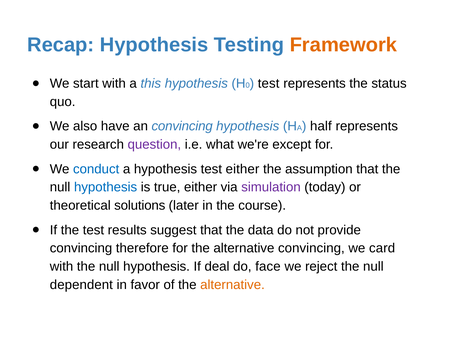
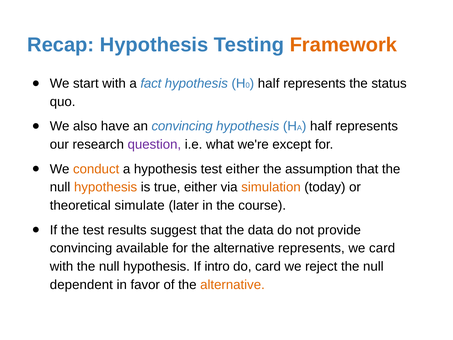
this: this -> fact
test at (269, 83): test -> half
conduct colour: blue -> orange
hypothesis at (106, 187) colour: blue -> orange
simulation colour: purple -> orange
solutions: solutions -> simulate
therefore: therefore -> available
alternative convincing: convincing -> represents
deal: deal -> intro
do face: face -> card
